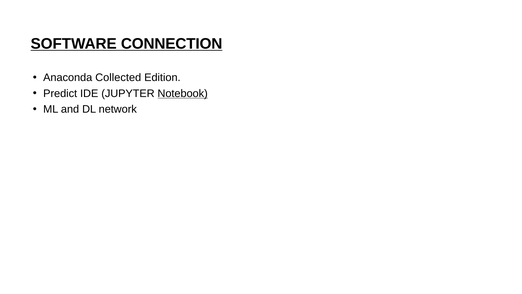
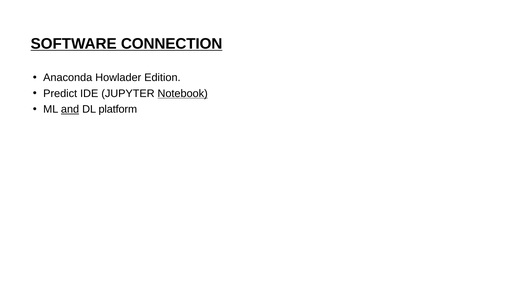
Collected: Collected -> Howlader
and underline: none -> present
network: network -> platform
